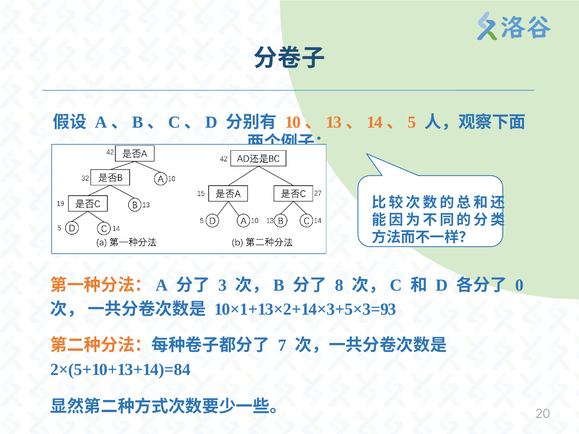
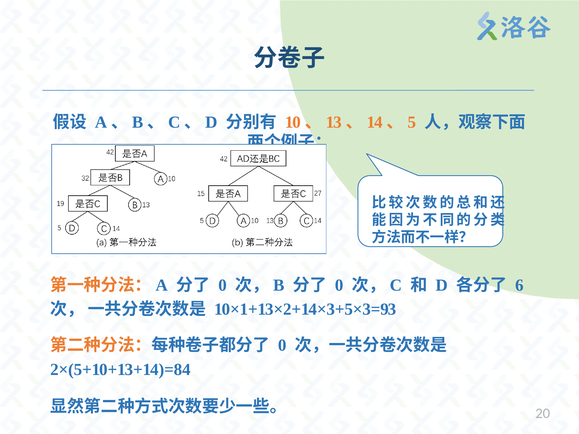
3 at (223, 285): 3 -> 0
8 at (339, 285): 8 -> 0
0: 0 -> 6
7 at (282, 345): 7 -> 0
